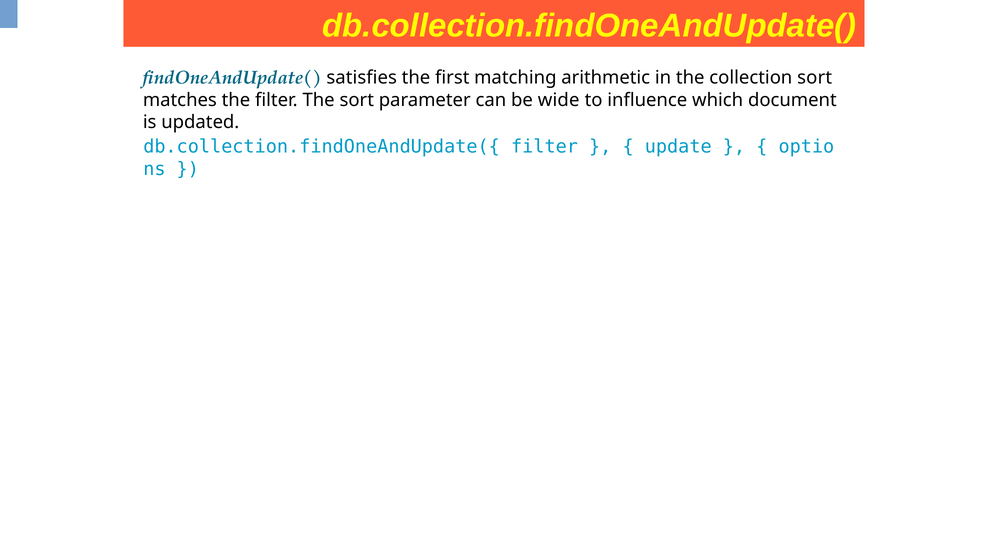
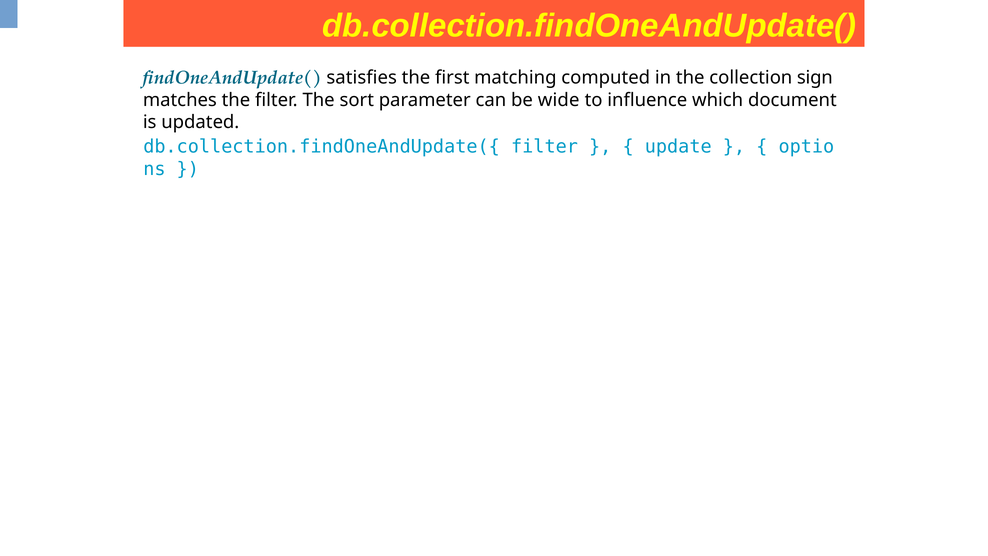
arithmetic: arithmetic -> computed
collection sort: sort -> sign
